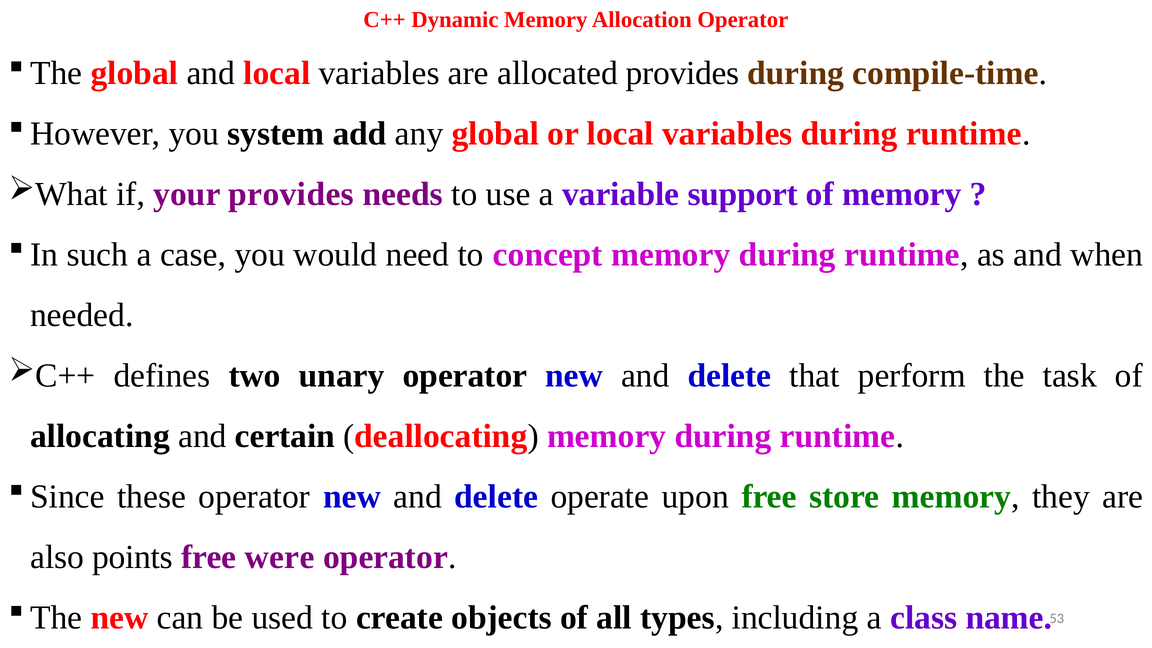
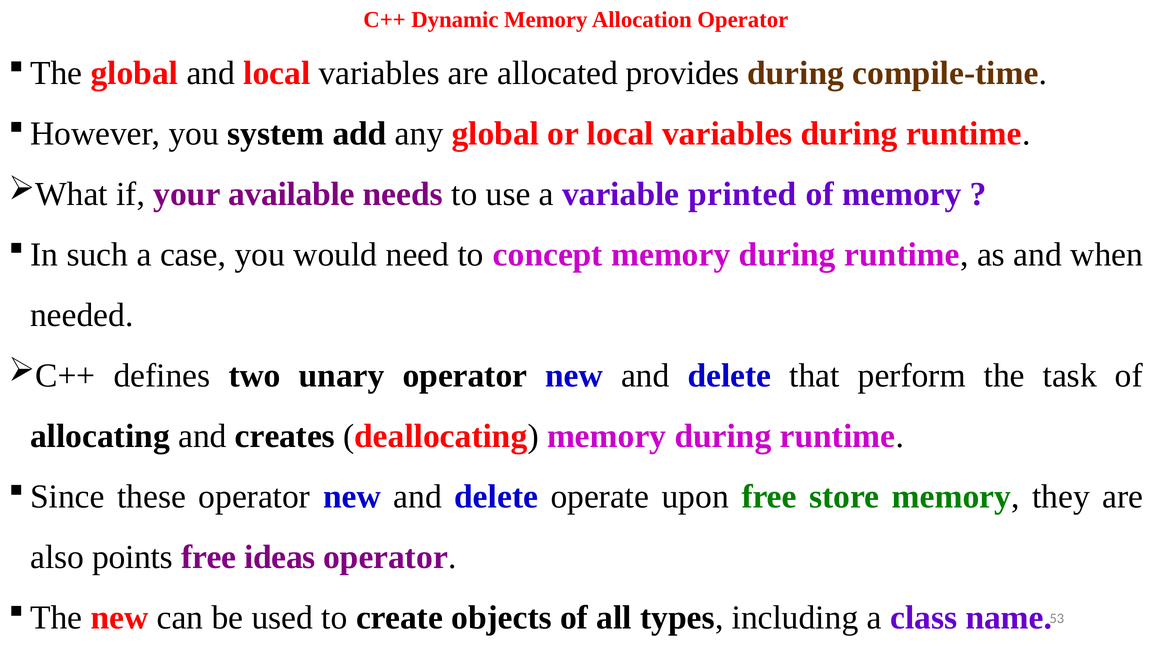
your provides: provides -> available
support: support -> printed
certain: certain -> creates
were: were -> ideas
